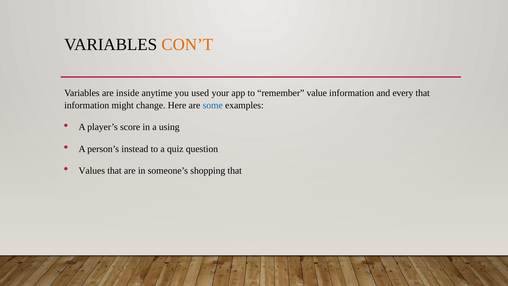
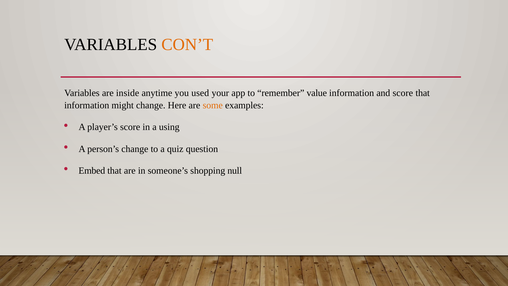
and every: every -> score
some colour: blue -> orange
person’s instead: instead -> change
Values: Values -> Embed
shopping that: that -> null
